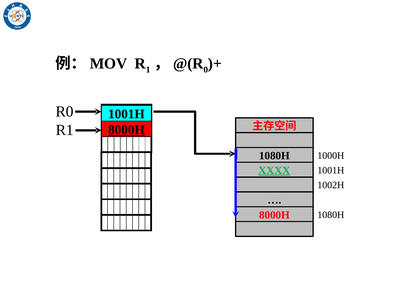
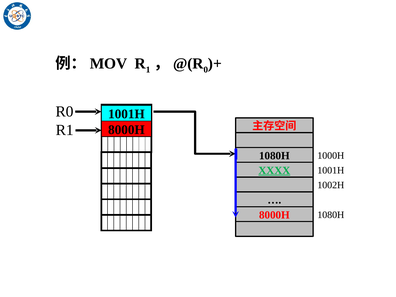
8000H at (126, 130) underline: present -> none
